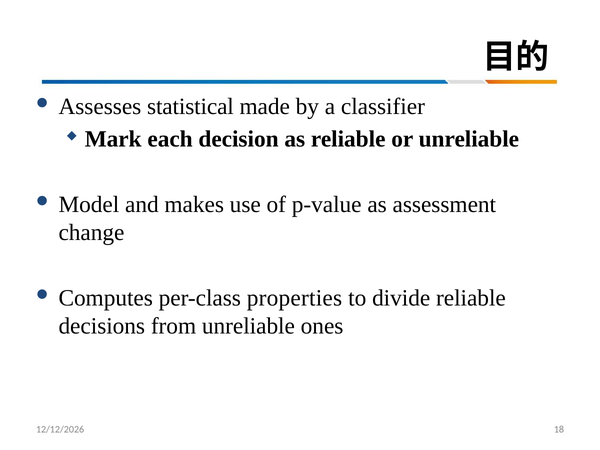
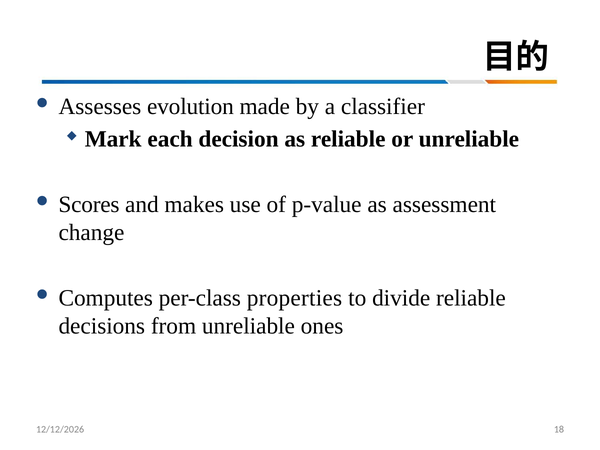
statistical: statistical -> evolution
Model: Model -> Scores
